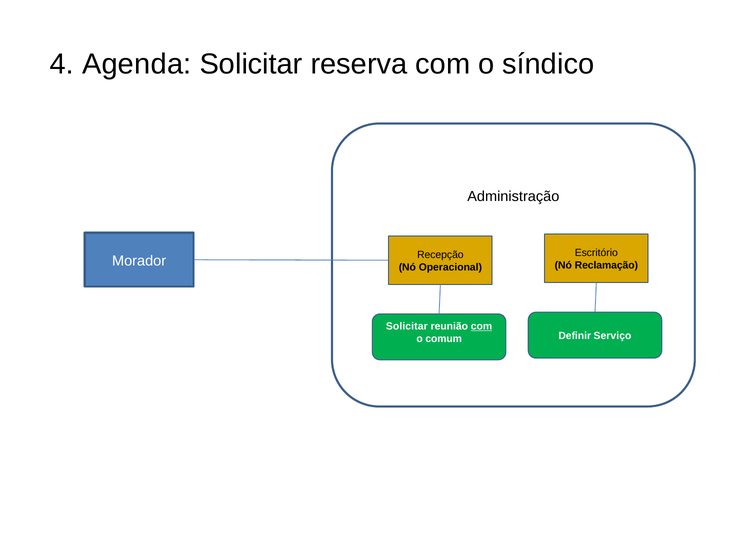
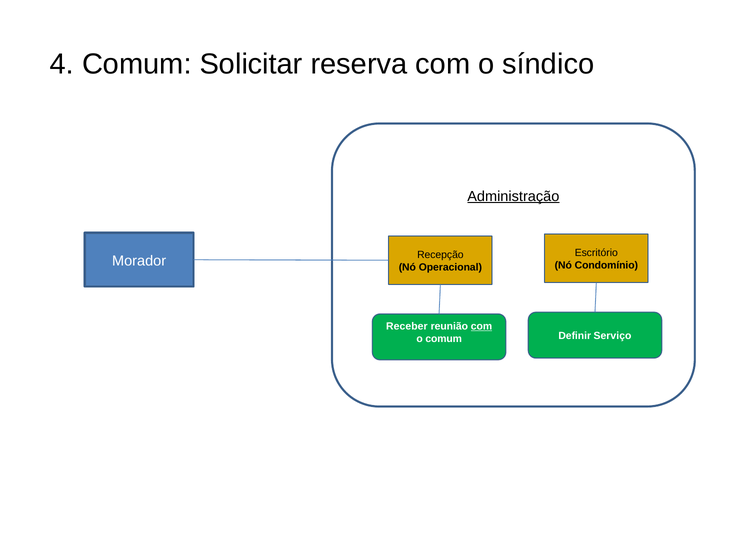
4 Agenda: Agenda -> Comum
Administração underline: none -> present
Reclamação: Reclamação -> Condomínio
Solicitar at (407, 327): Solicitar -> Receber
